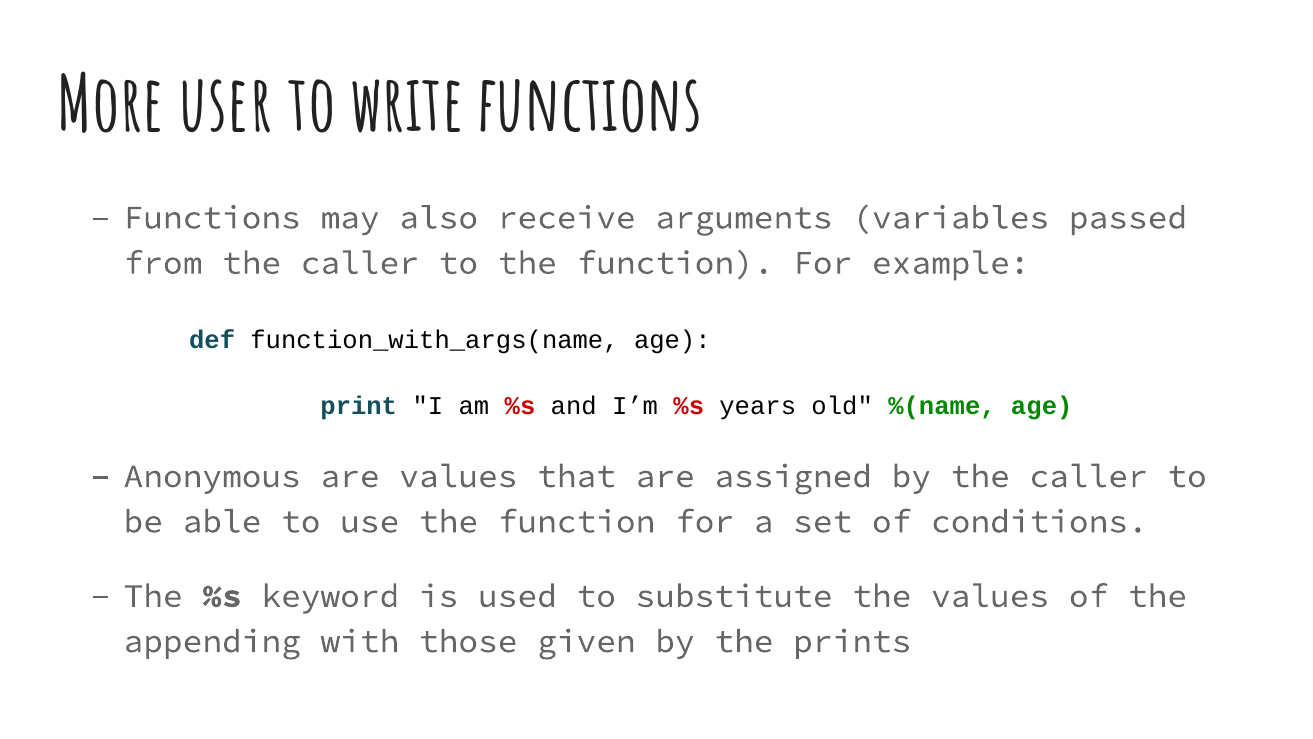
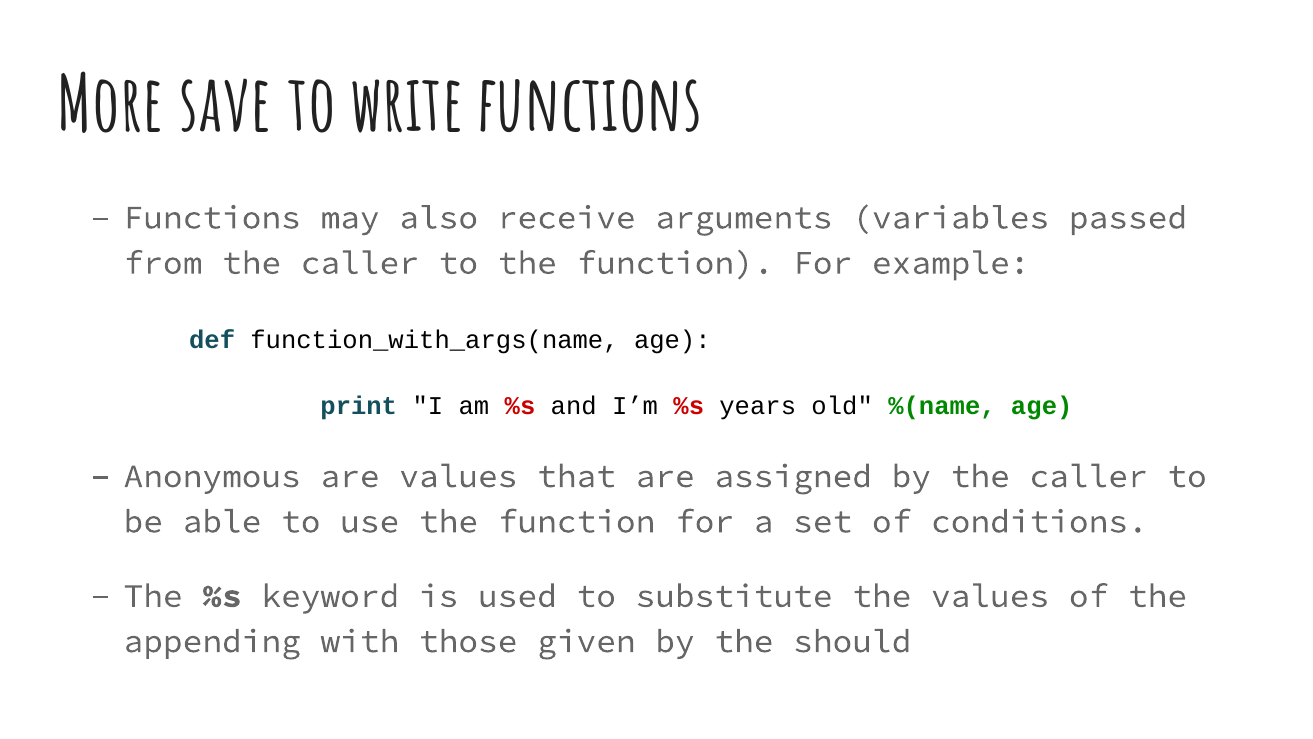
user: user -> save
prints: prints -> should
